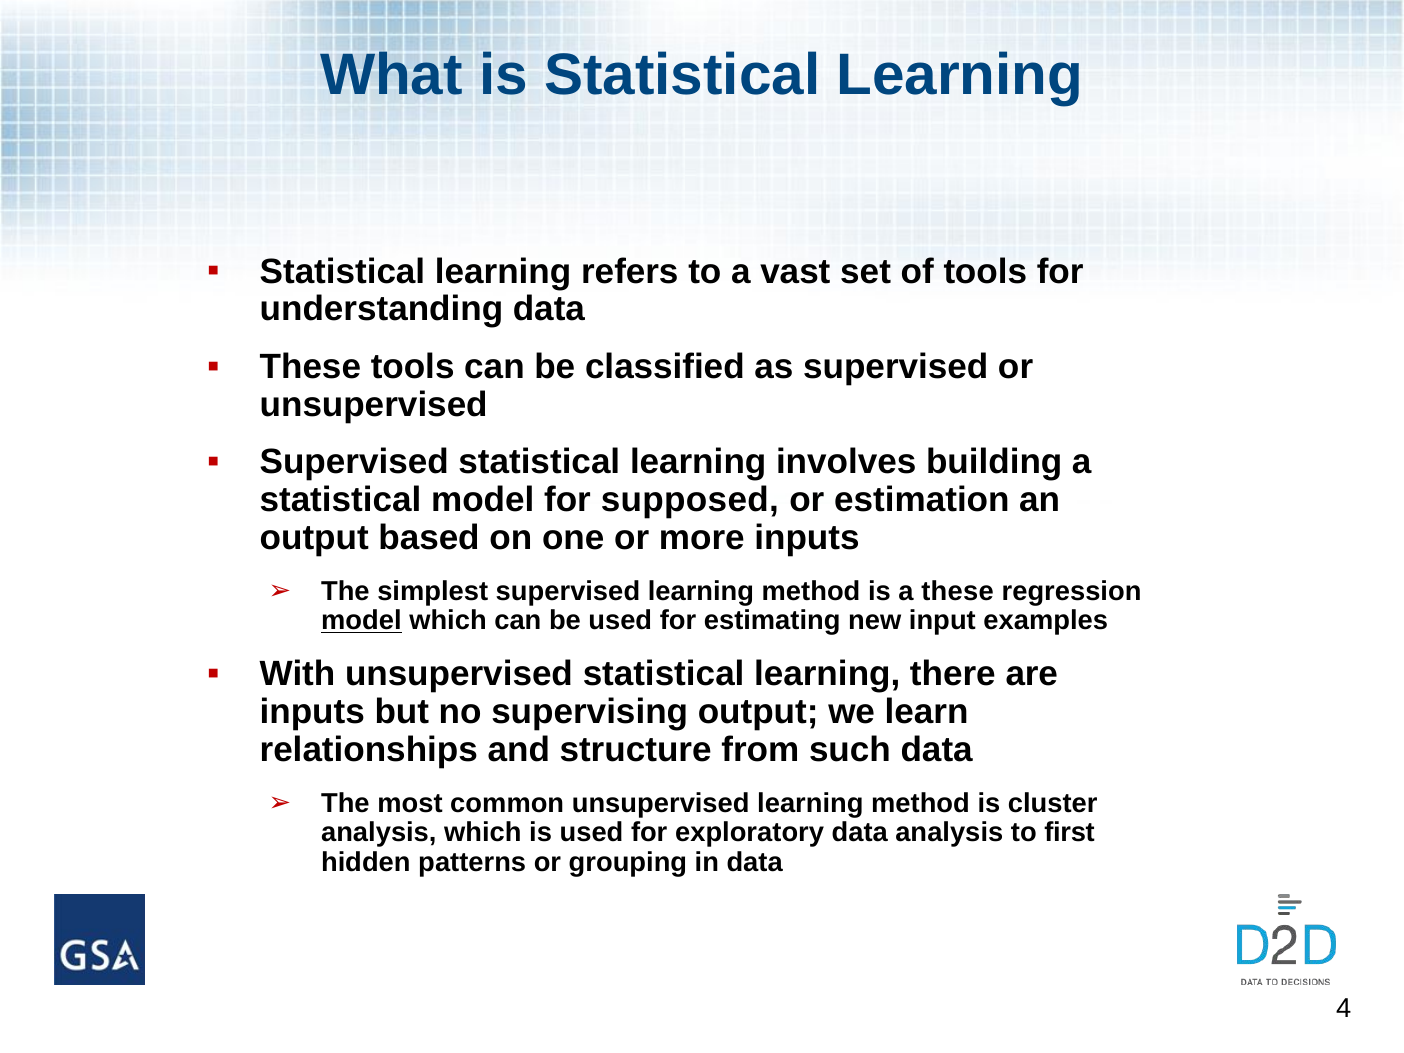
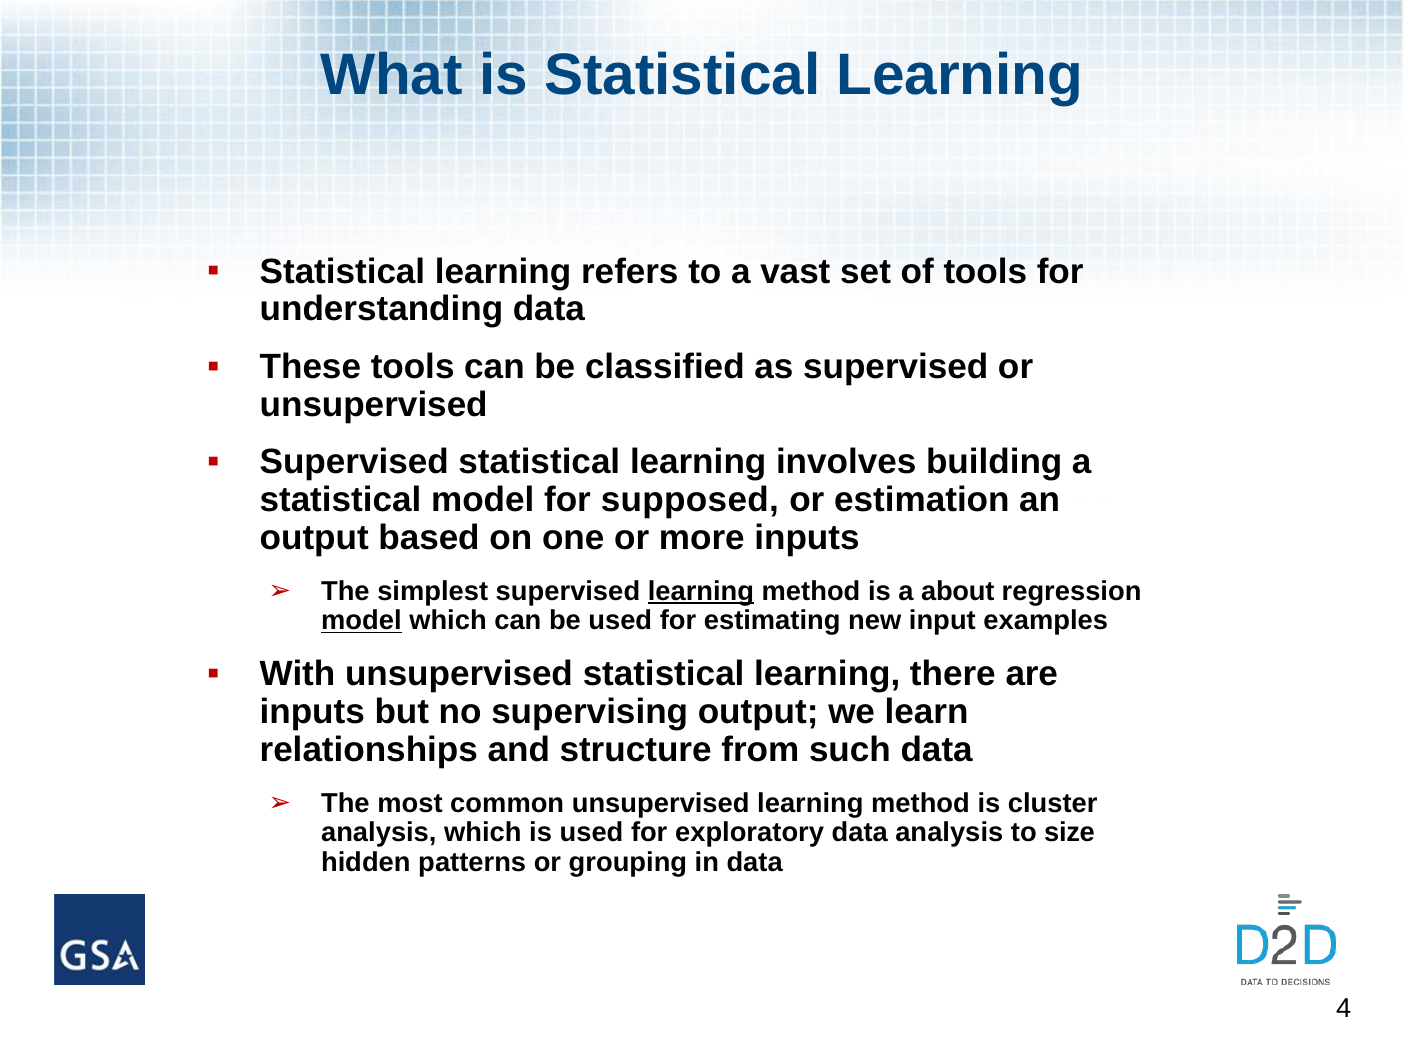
learning at (701, 591) underline: none -> present
a these: these -> about
first: first -> size
